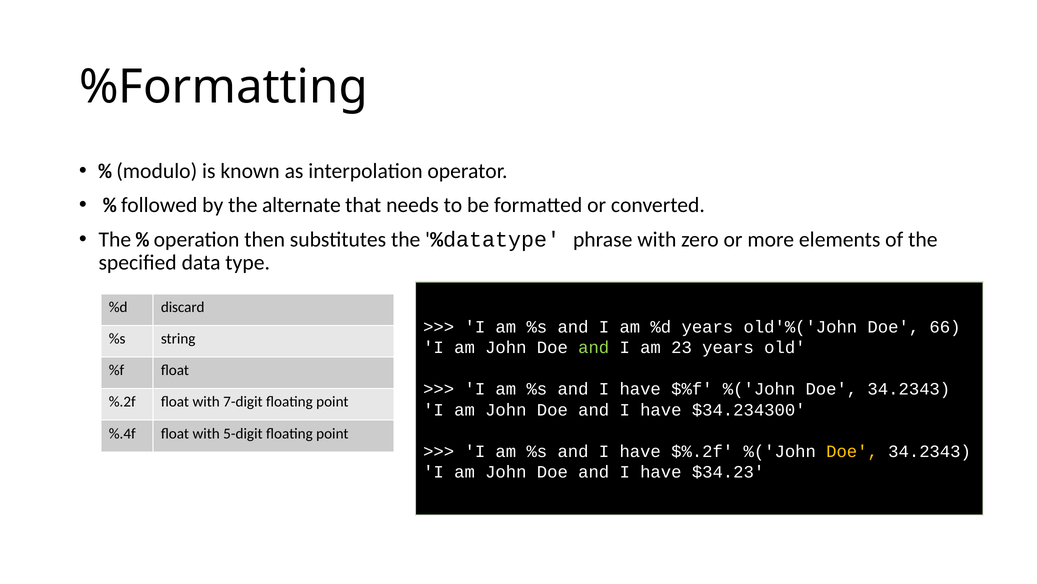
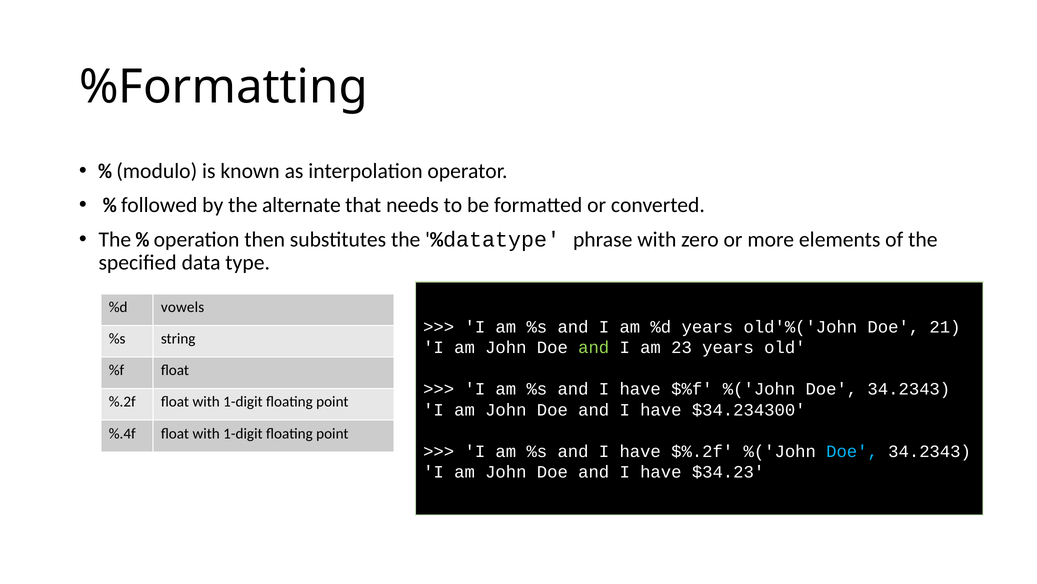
discard: discard -> vowels
66: 66 -> 21
%.2f float with 7-digit: 7-digit -> 1-digit
%.4f float with 5-digit: 5-digit -> 1-digit
Doe at (852, 451) colour: yellow -> light blue
